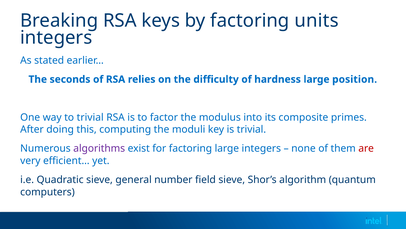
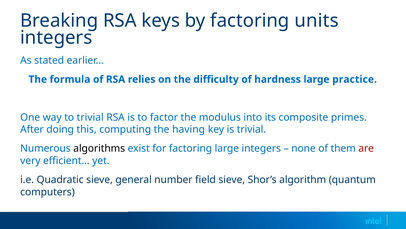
seconds: seconds -> formula
position: position -> practice
moduli: moduli -> having
algorithms colour: purple -> black
